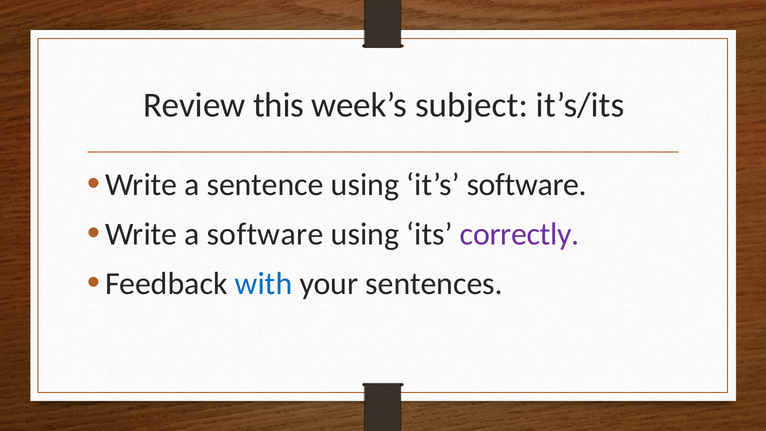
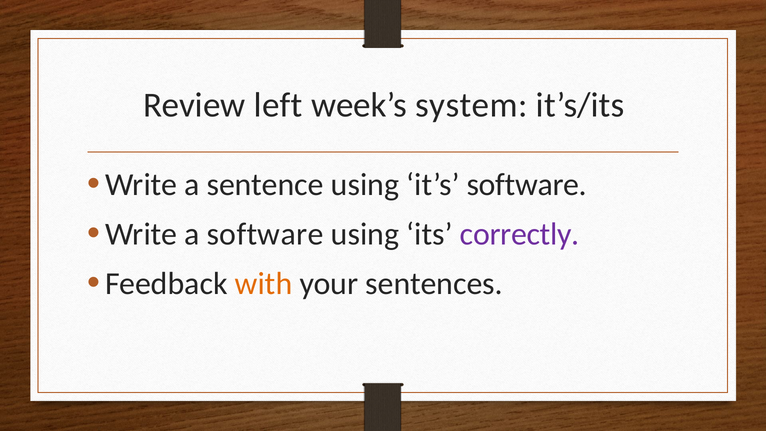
this: this -> left
subject: subject -> system
with colour: blue -> orange
